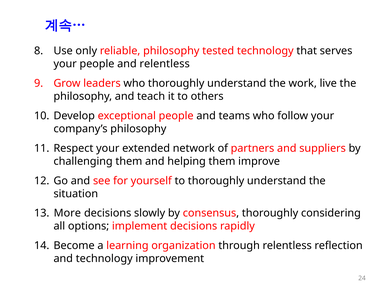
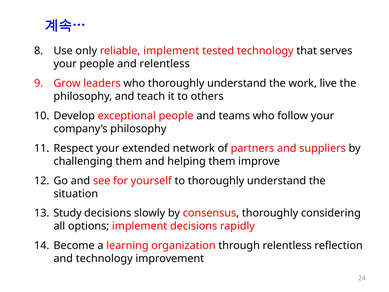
reliable philosophy: philosophy -> implement
More: More -> Study
